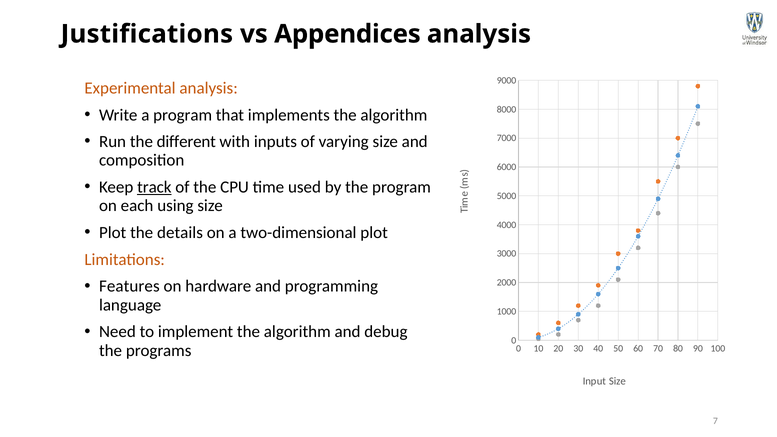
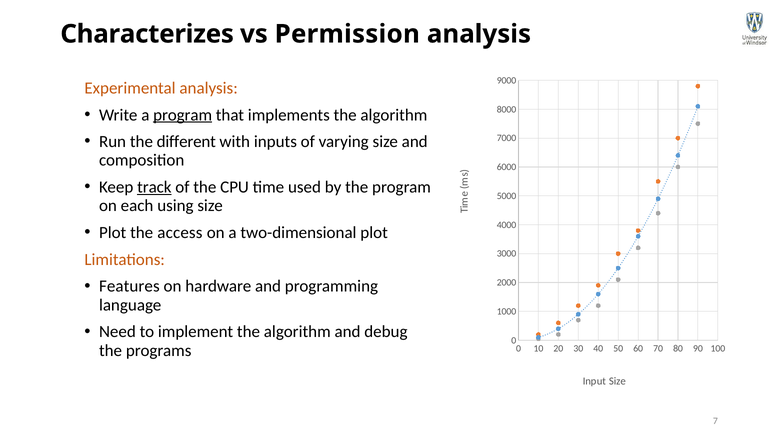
Justifications: Justifications -> Characterizes
Appendices: Appendices -> Permission
program at (183, 115) underline: none -> present
details: details -> access
